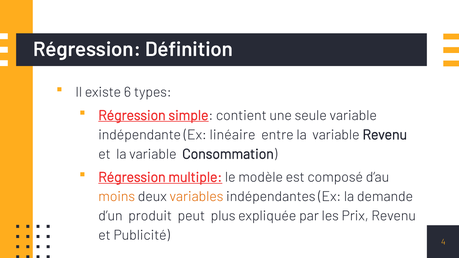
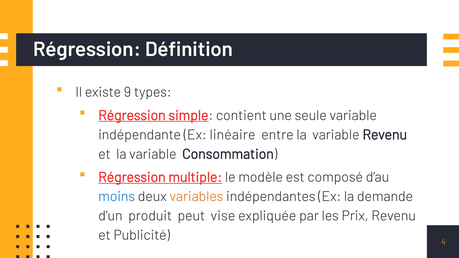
6: 6 -> 9
moins colour: orange -> blue
plus: plus -> vise
